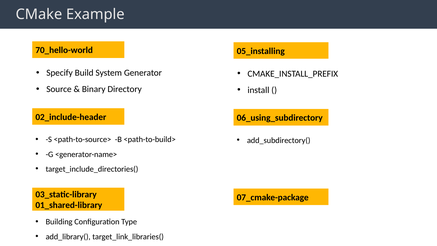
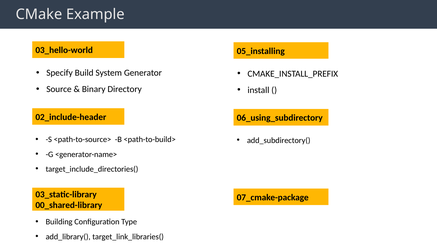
70_hello-world: 70_hello-world -> 03_hello-world
01_shared-library: 01_shared-library -> 00_shared-library
